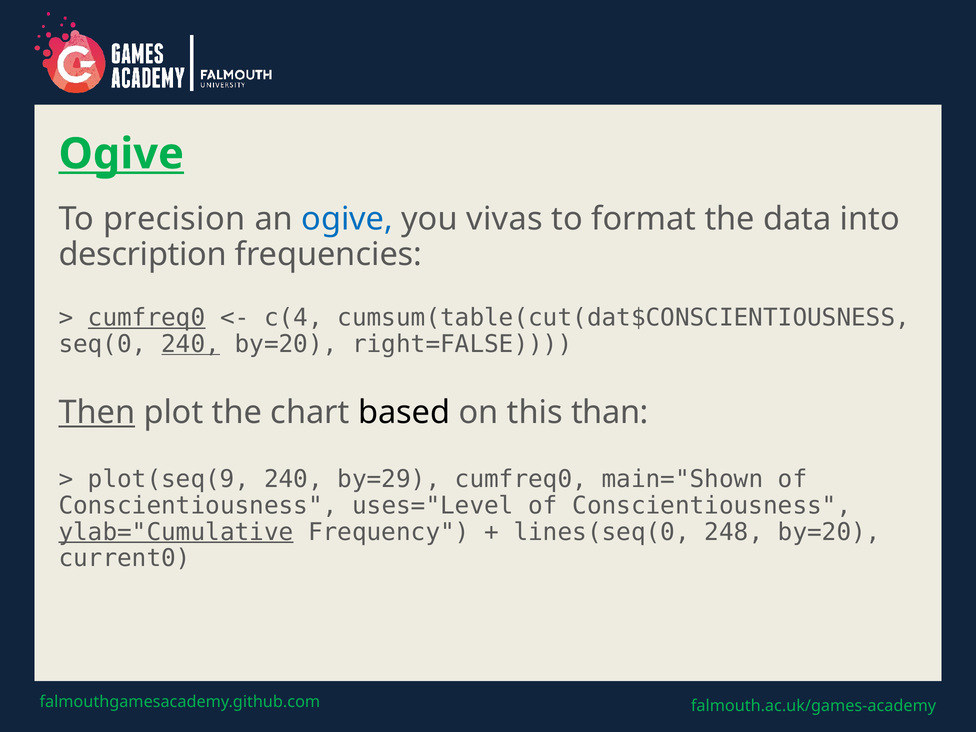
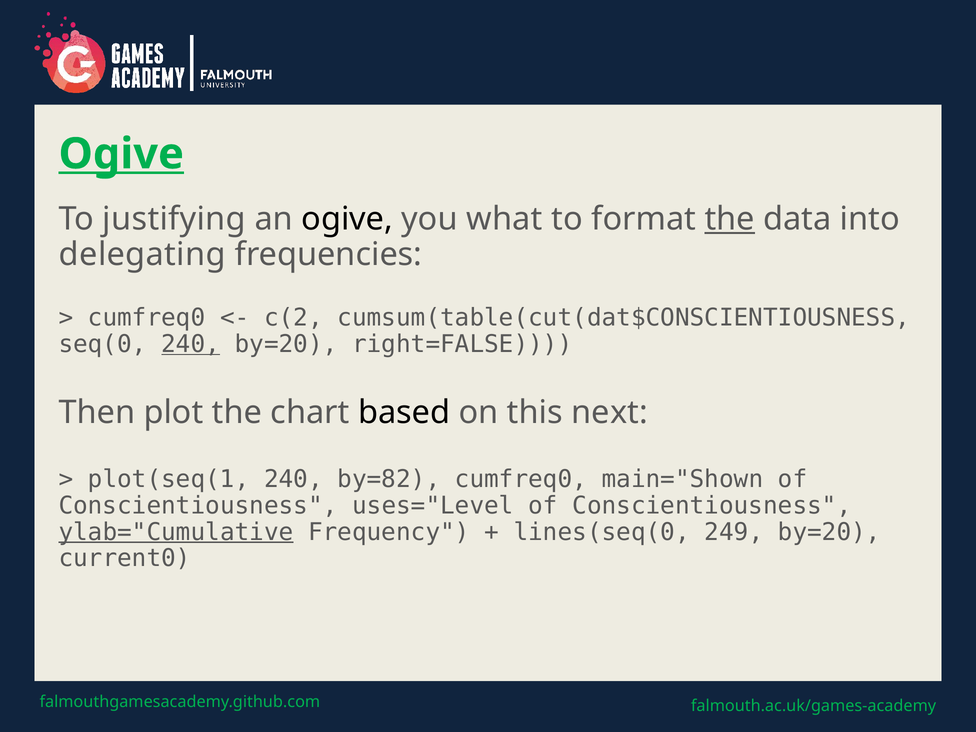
precision: precision -> justifying
ogive at (347, 219) colour: blue -> black
vivas: vivas -> what
the at (730, 219) underline: none -> present
description: description -> delegating
cumfreq0 at (147, 318) underline: present -> none
c(4: c(4 -> c(2
Then underline: present -> none
than: than -> next
plot(seq(9: plot(seq(9 -> plot(seq(1
by=29: by=29 -> by=82
248: 248 -> 249
